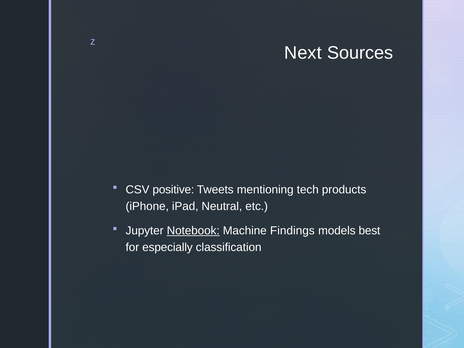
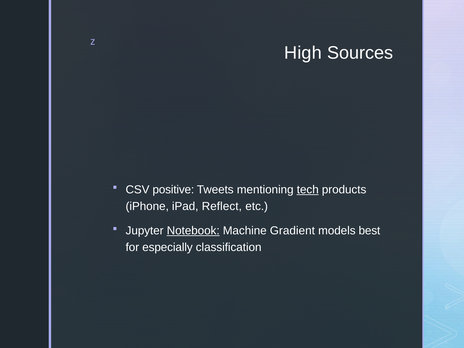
Next: Next -> High
tech underline: none -> present
Neutral: Neutral -> Reflect
Findings: Findings -> Gradient
